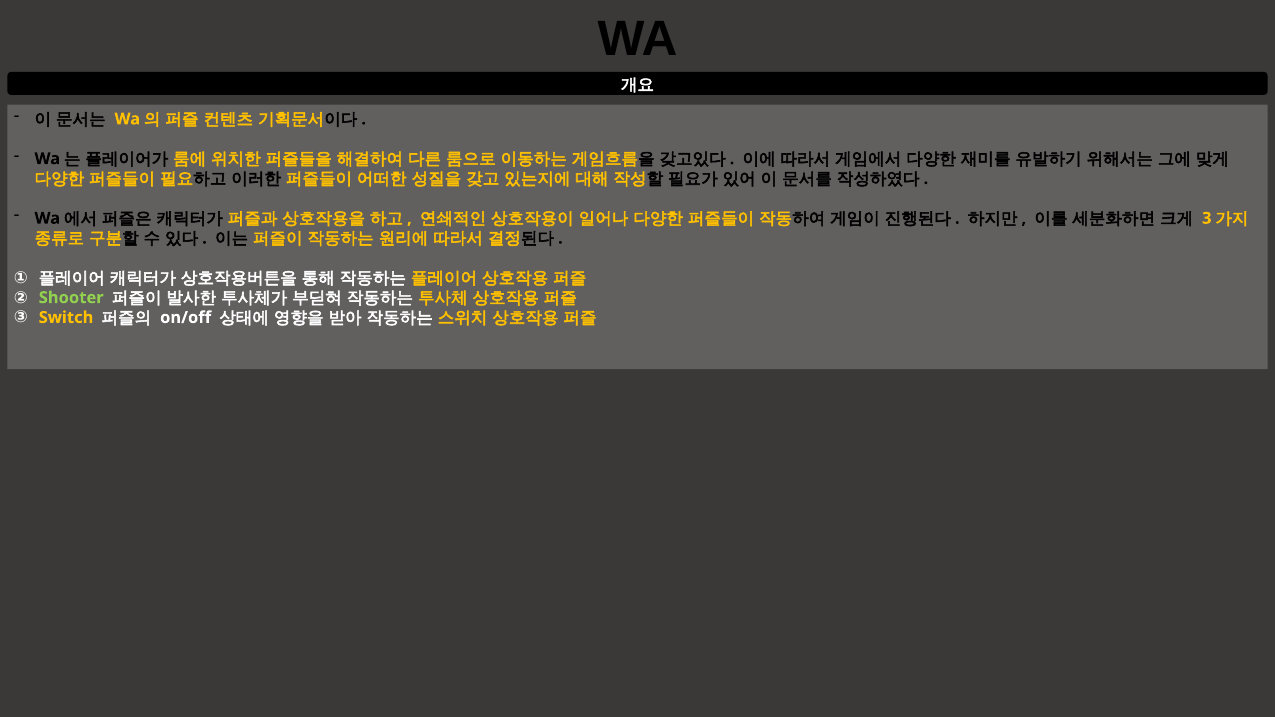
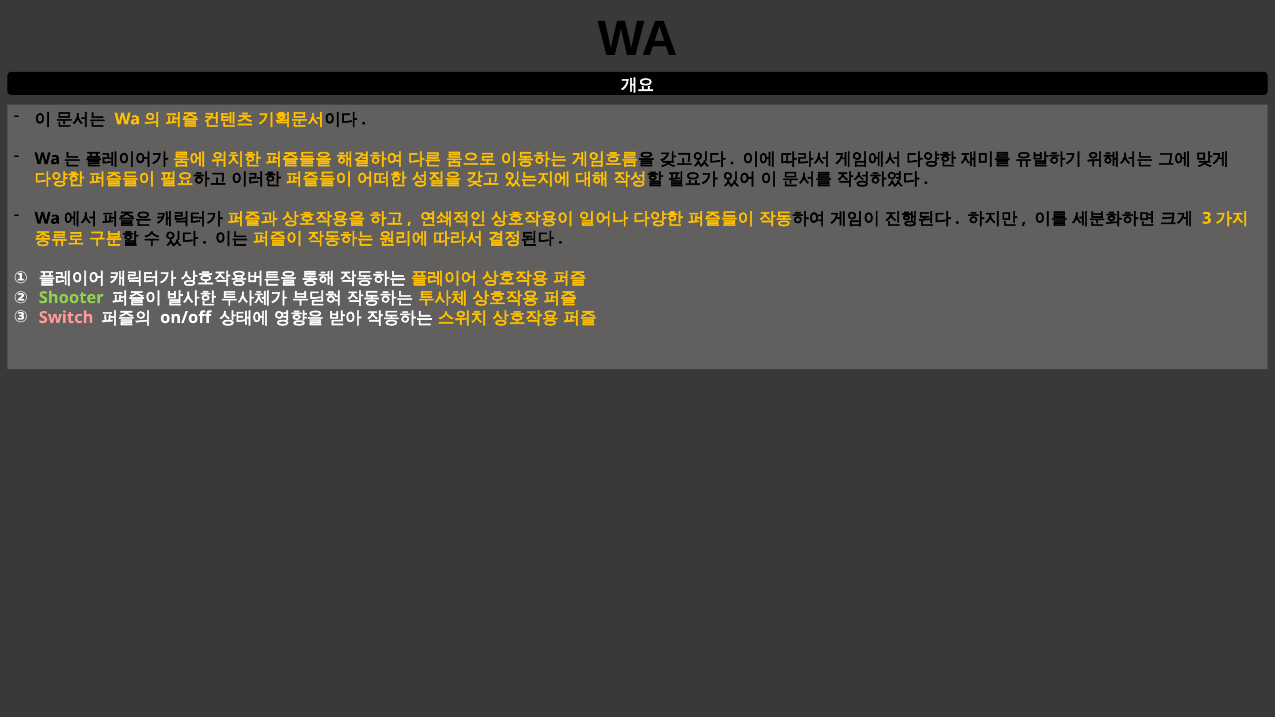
Switch colour: yellow -> pink
